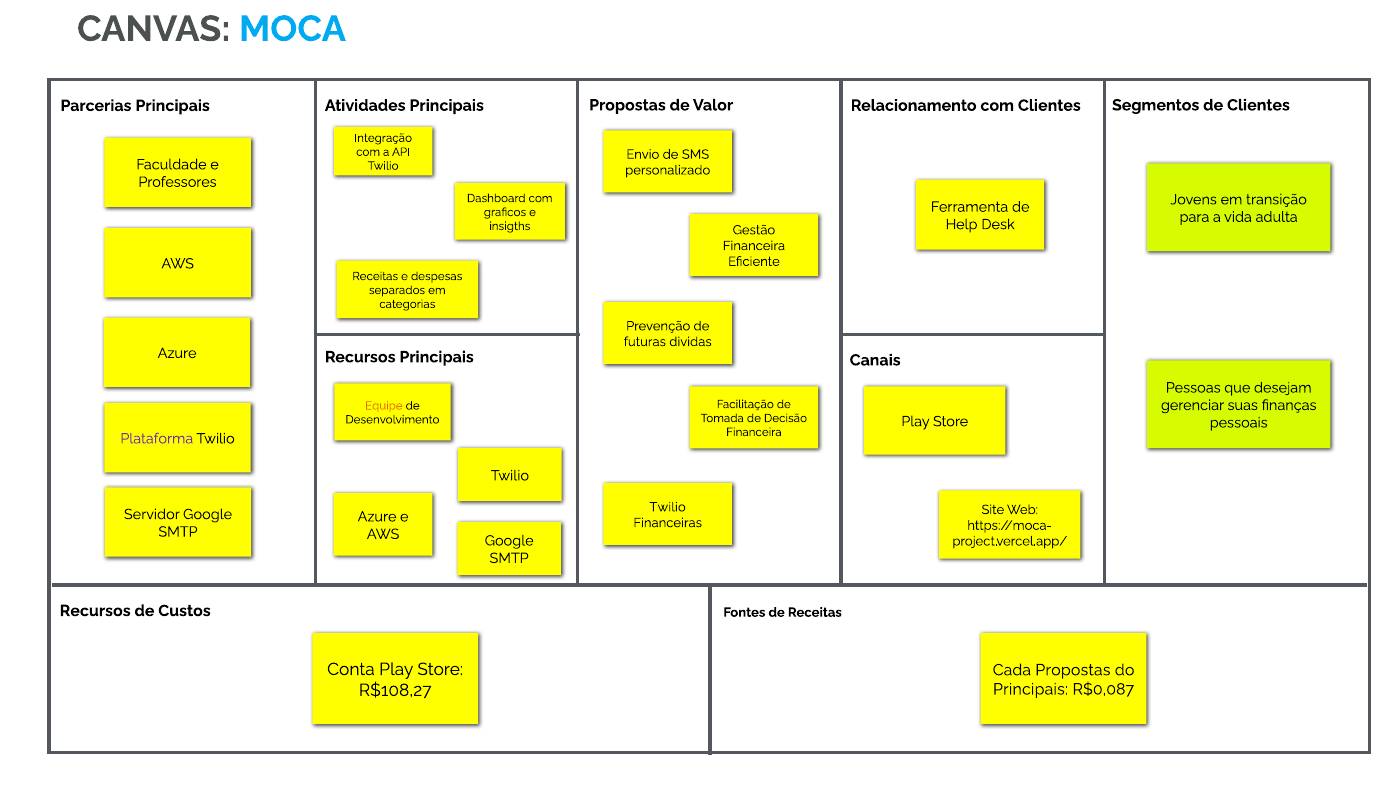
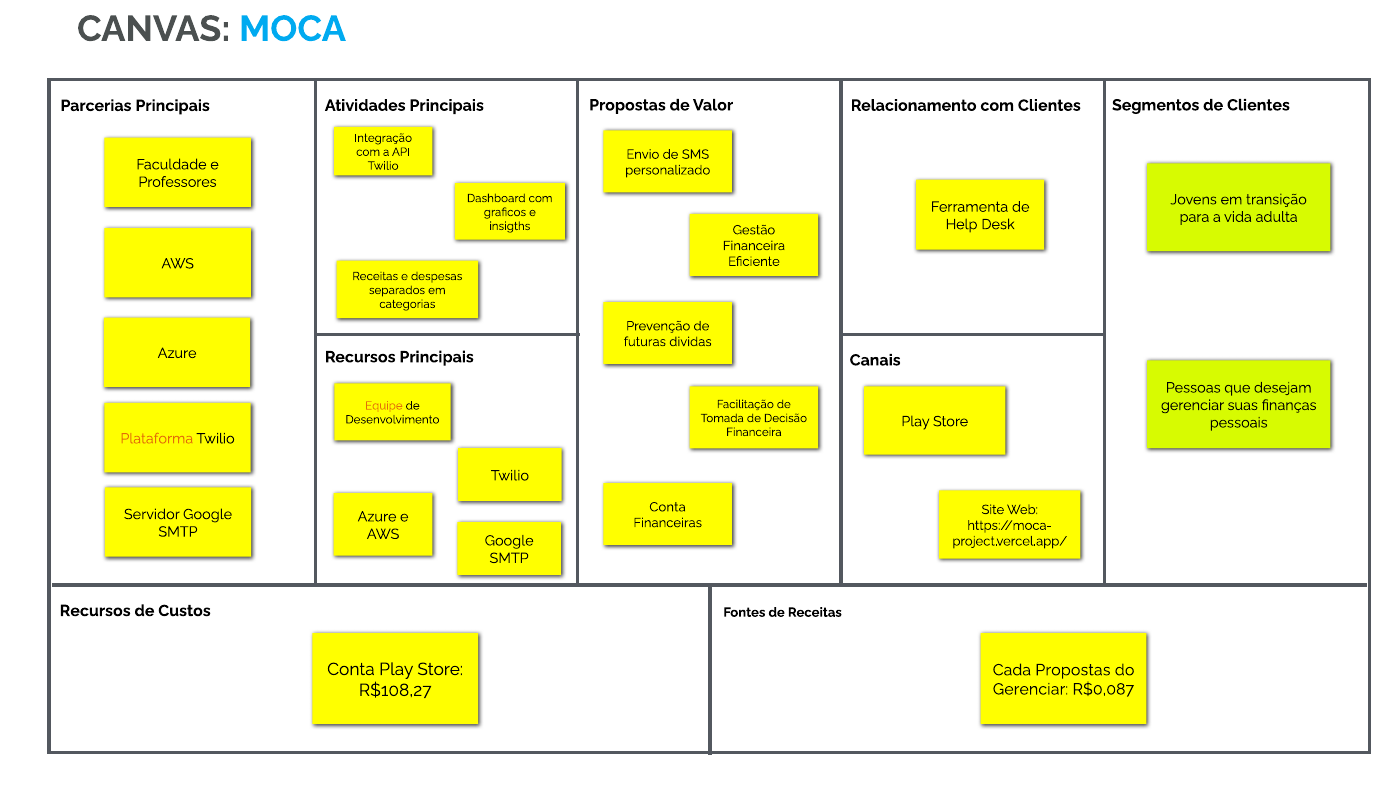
Plataforma colour: purple -> orange
Twilio at (668, 507): Twilio -> Conta
Principais at (1030, 689): Principais -> Gerenciar
